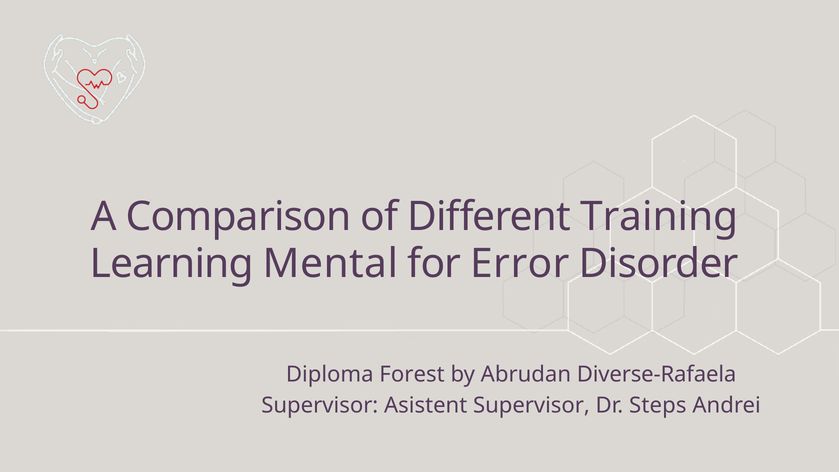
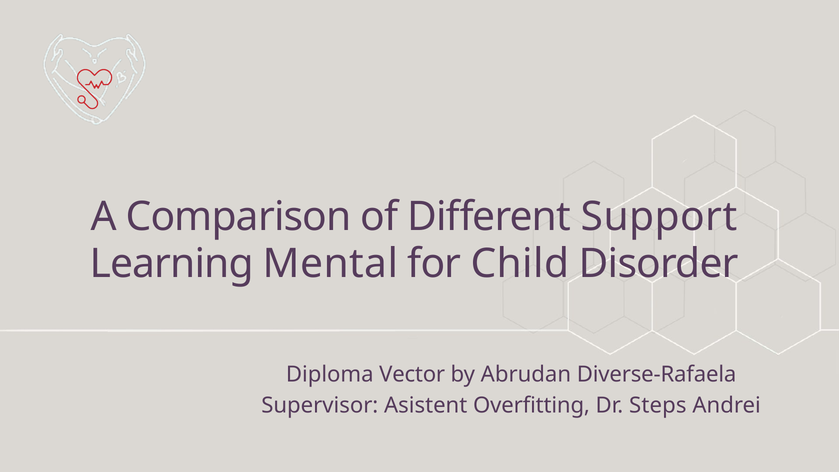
Training: Training -> Support
Error: Error -> Child
Forest: Forest -> Vector
Asistent Supervisor: Supervisor -> Overfitting
